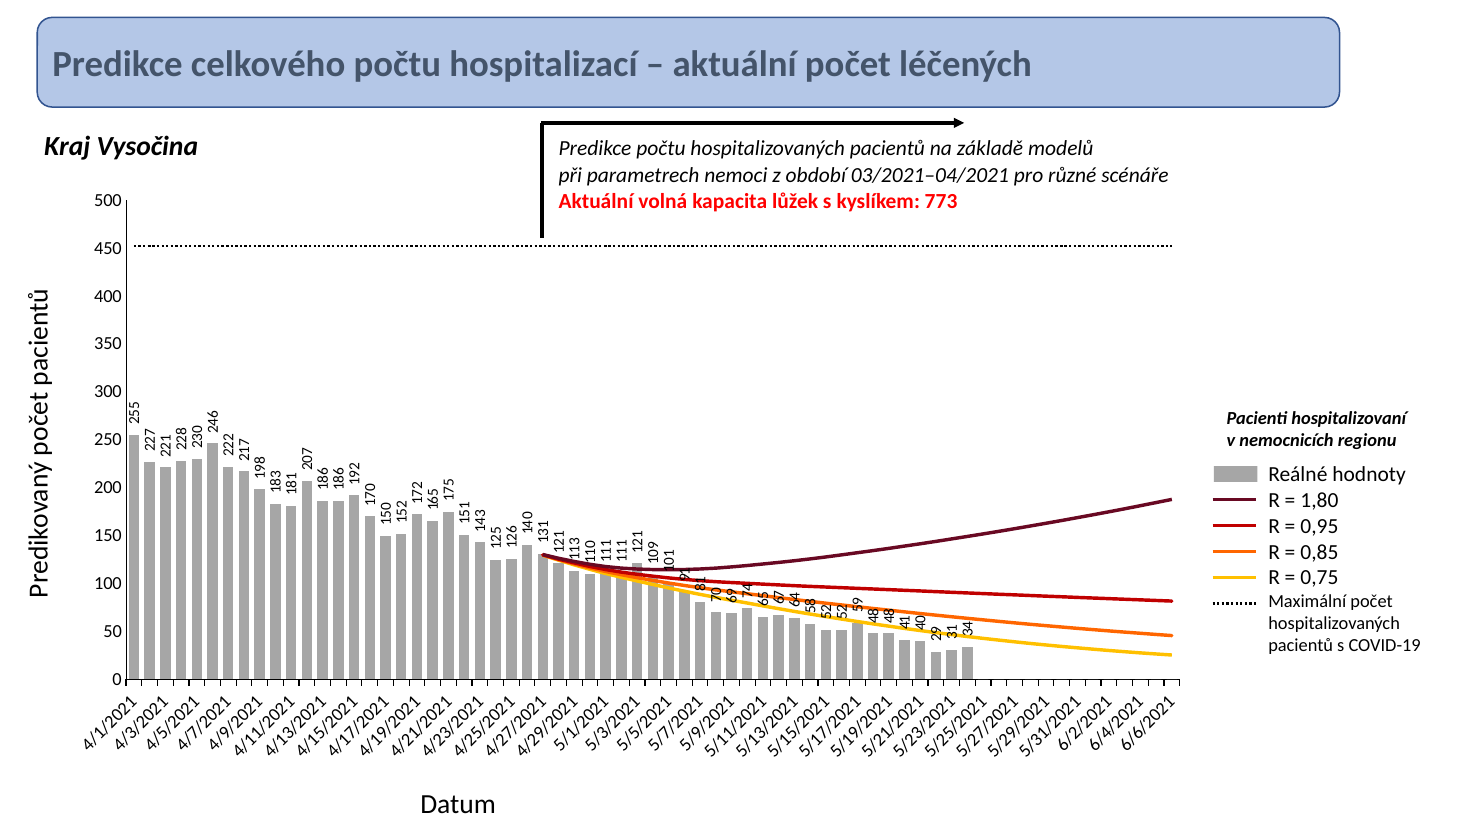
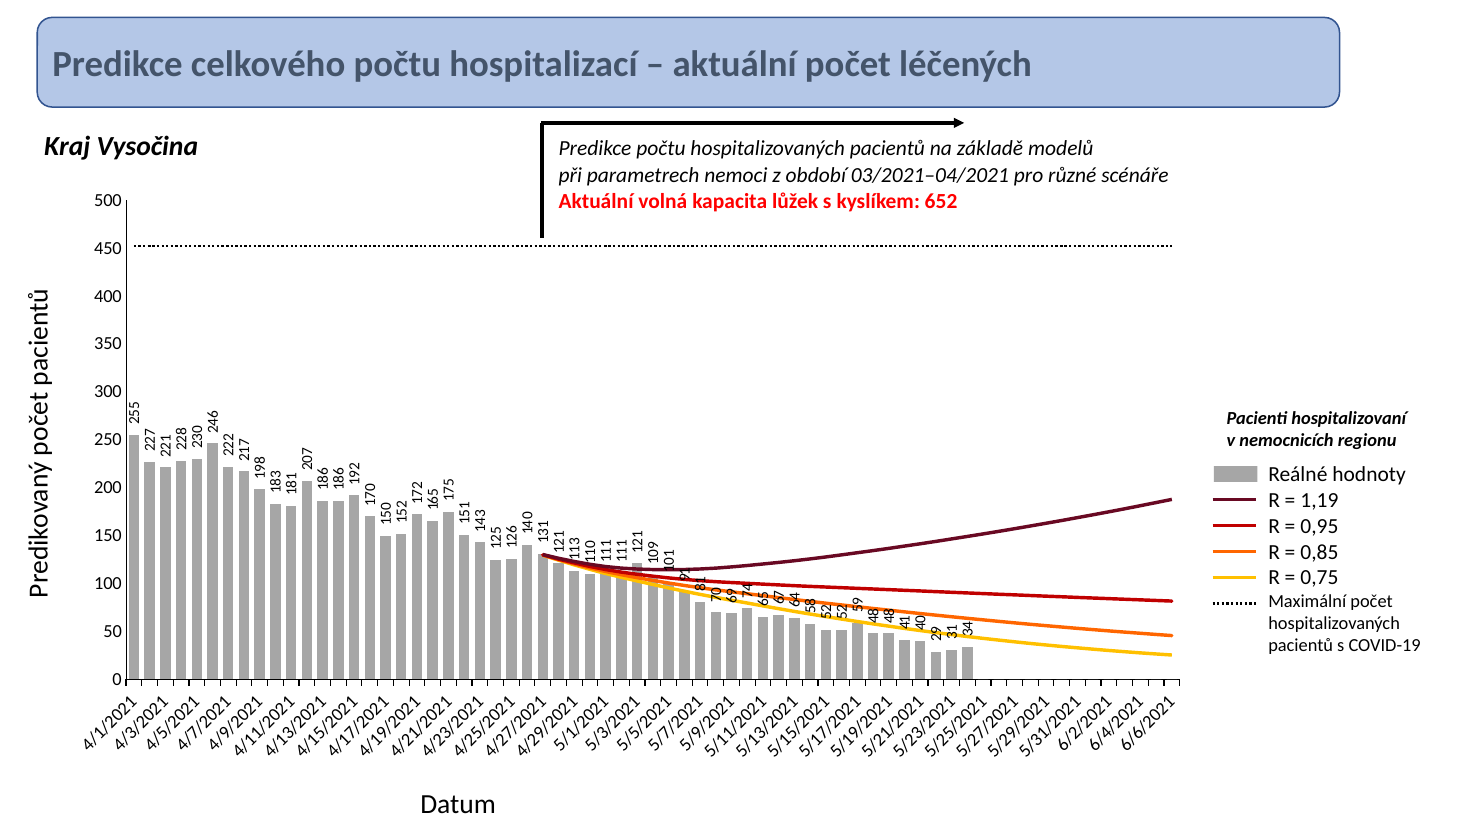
773: 773 -> 652
1,80: 1,80 -> 1,19
